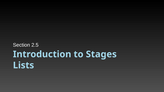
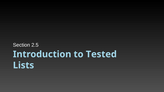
Stages: Stages -> Tested
